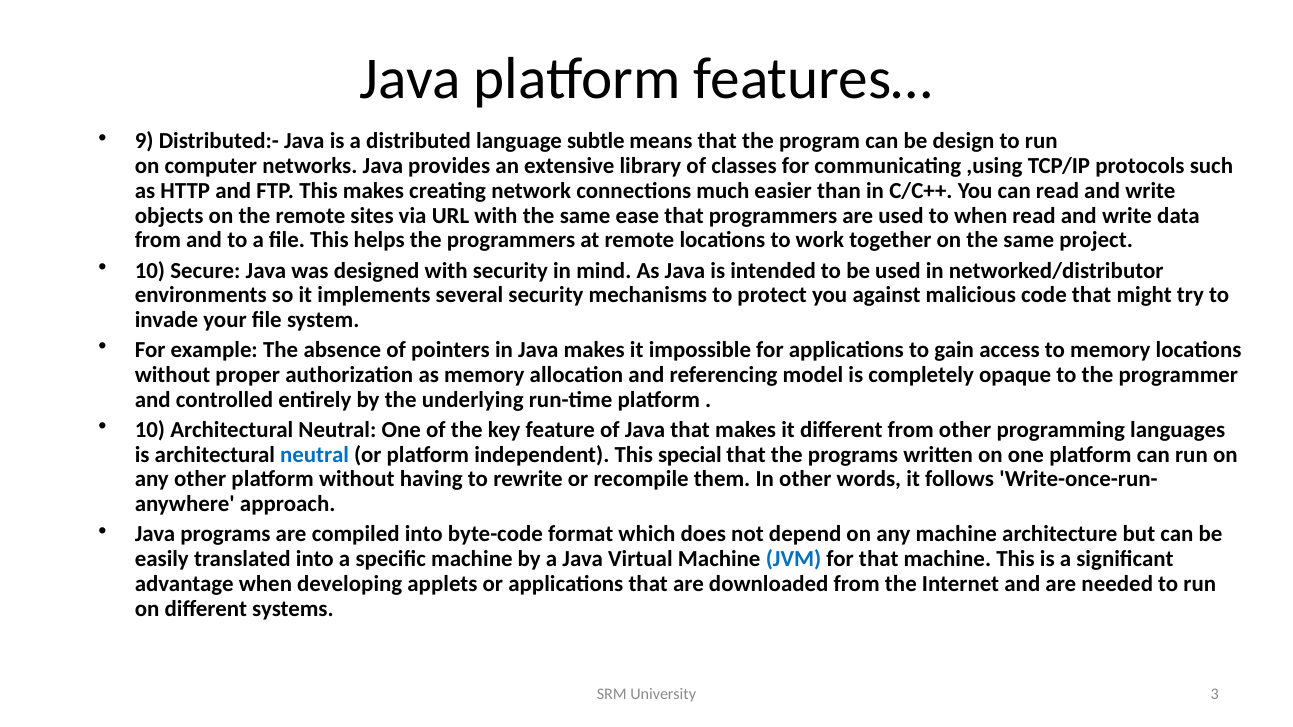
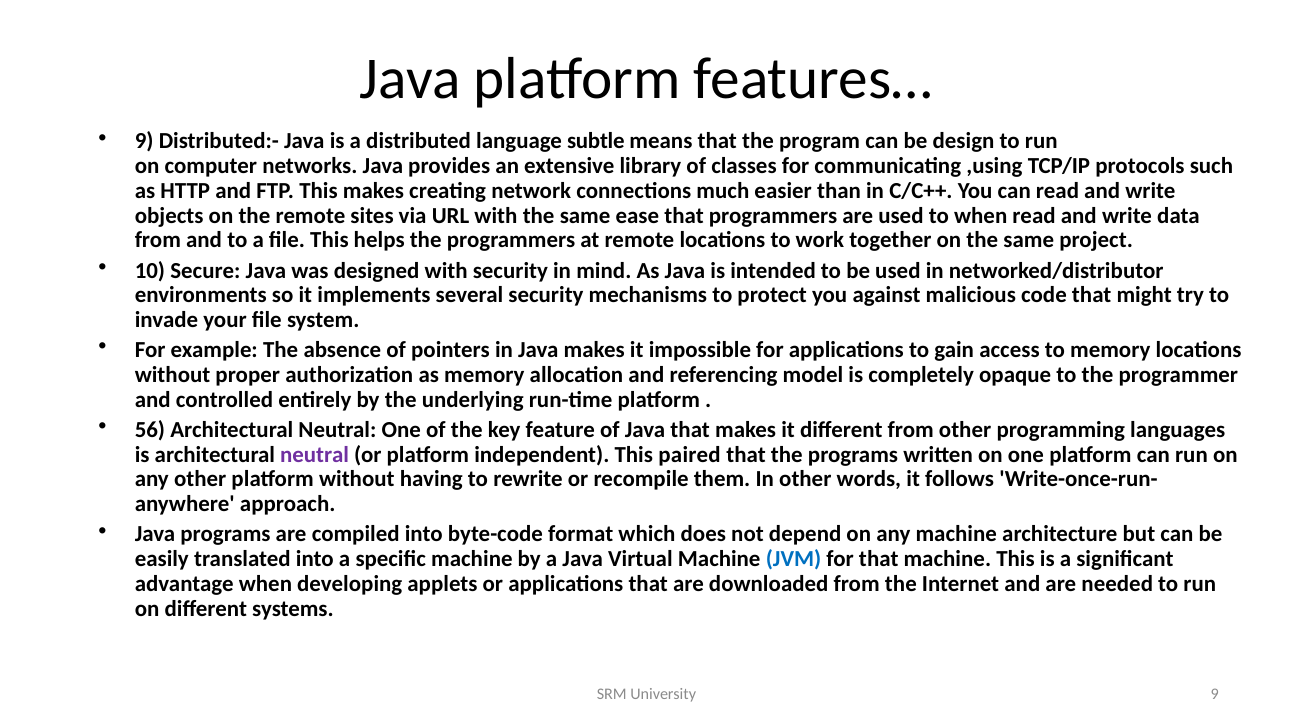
10 at (150, 430): 10 -> 56
neutral at (315, 455) colour: blue -> purple
special: special -> paired
University 3: 3 -> 9
